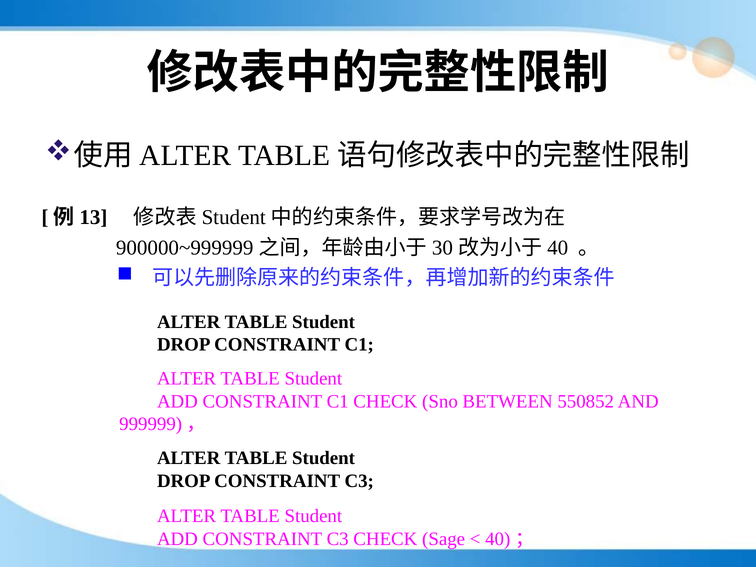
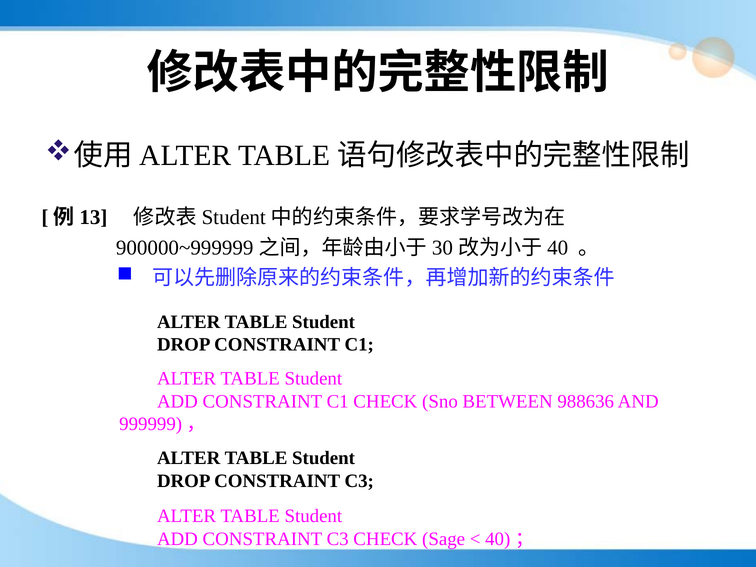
550852: 550852 -> 988636
